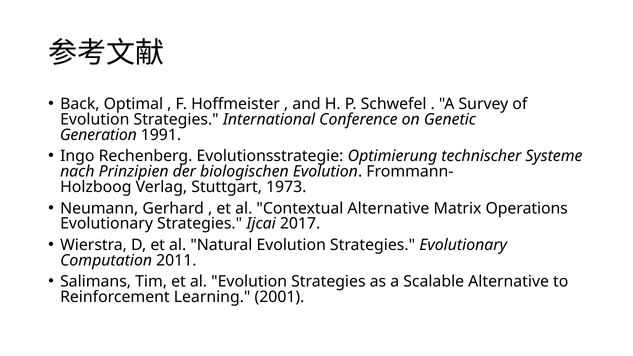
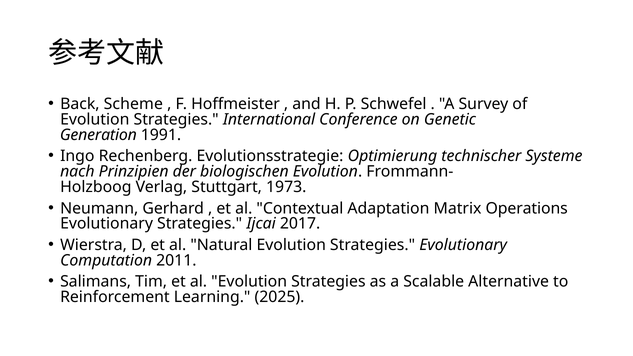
Optimal: Optimal -> Scheme
Contextual Alternative: Alternative -> Adaptation
2001: 2001 -> 2025
